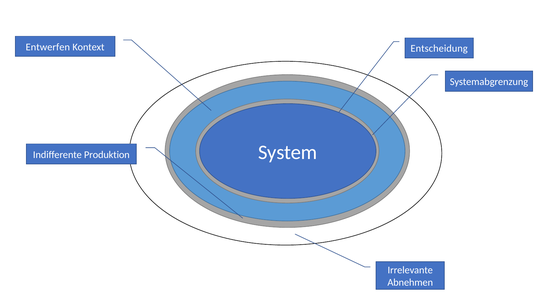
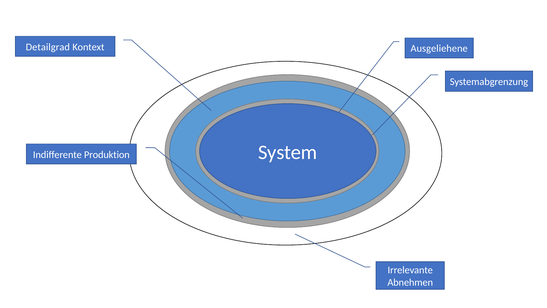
Entwerfen: Entwerfen -> Detailgrad
Entscheidung: Entscheidung -> Ausgeliehene
